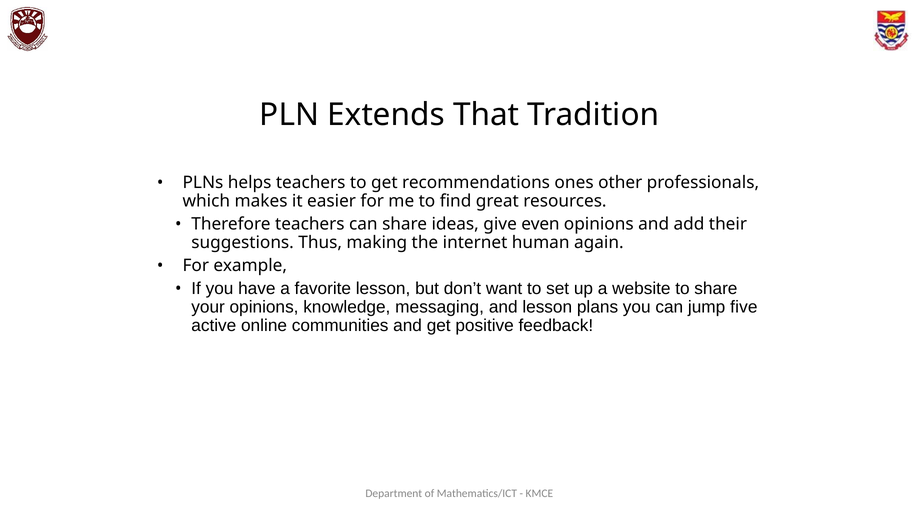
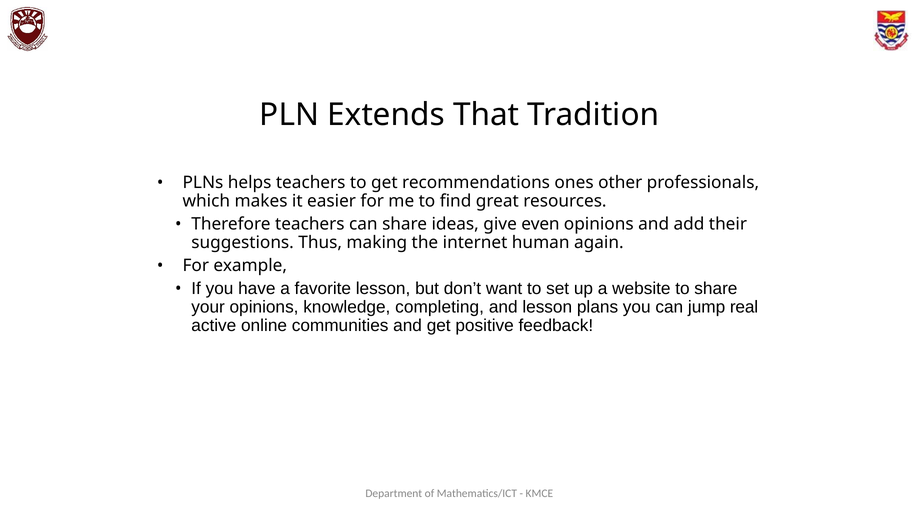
messaging: messaging -> completing
five: five -> real
